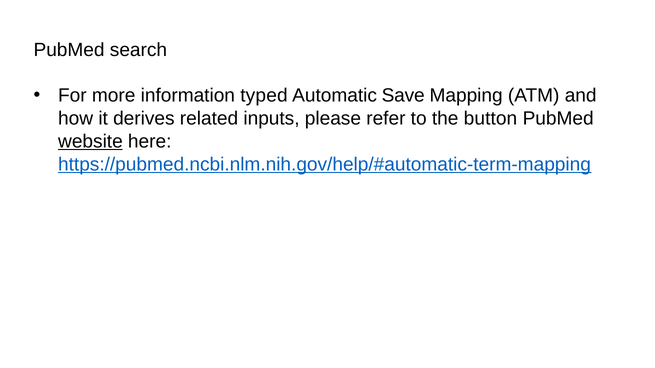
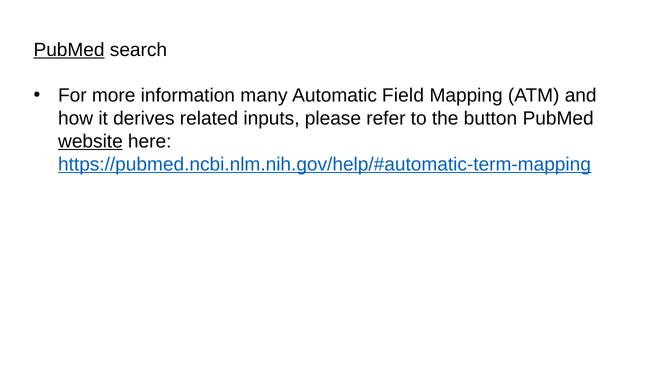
PubMed at (69, 50) underline: none -> present
typed: typed -> many
Save: Save -> Field
